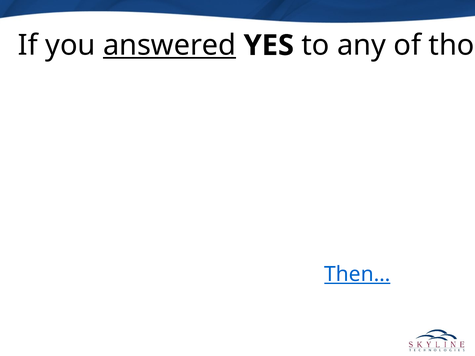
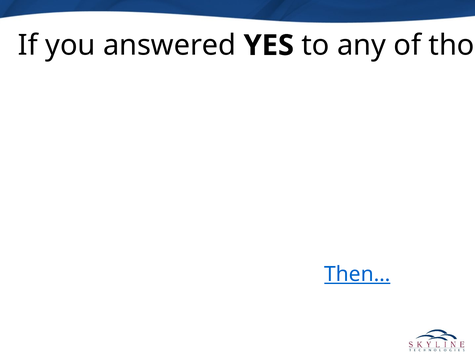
answered underline: present -> none
